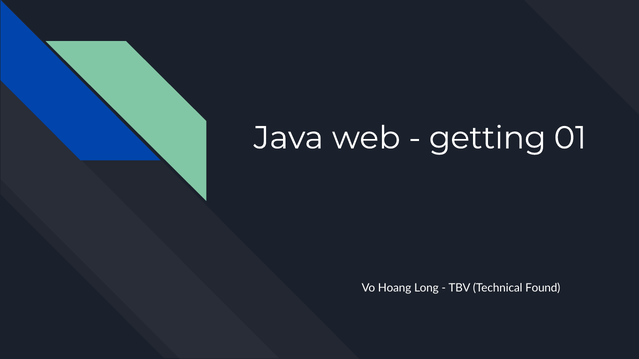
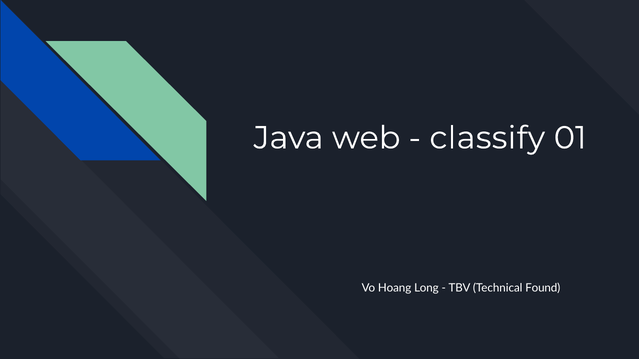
getting: getting -> classify
